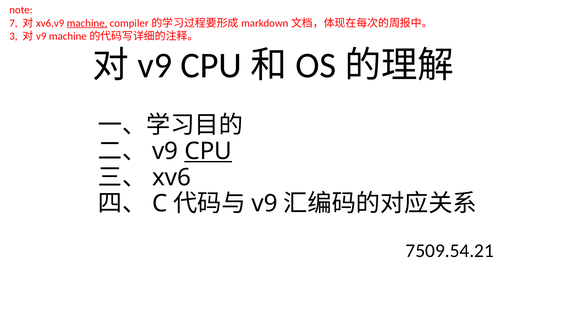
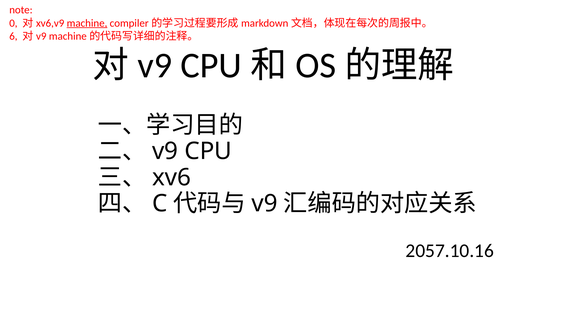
7: 7 -> 0
3: 3 -> 6
CPU underline: present -> none
7509.54.21: 7509.54.21 -> 2057.10.16
